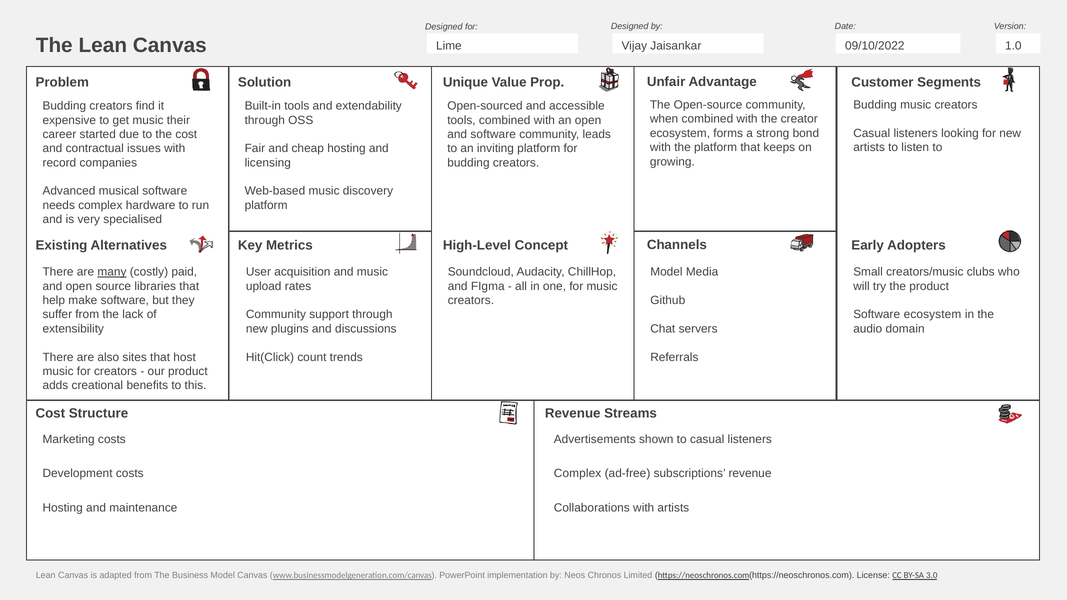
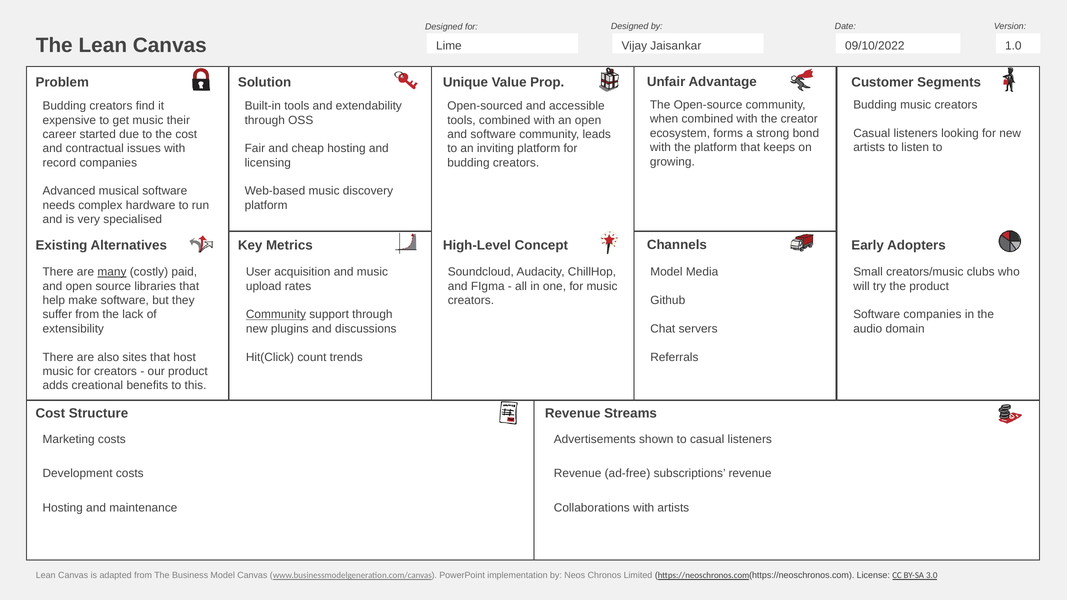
Community at (276, 315) underline: none -> present
Software ecosystem: ecosystem -> companies
Complex at (578, 474): Complex -> Revenue
